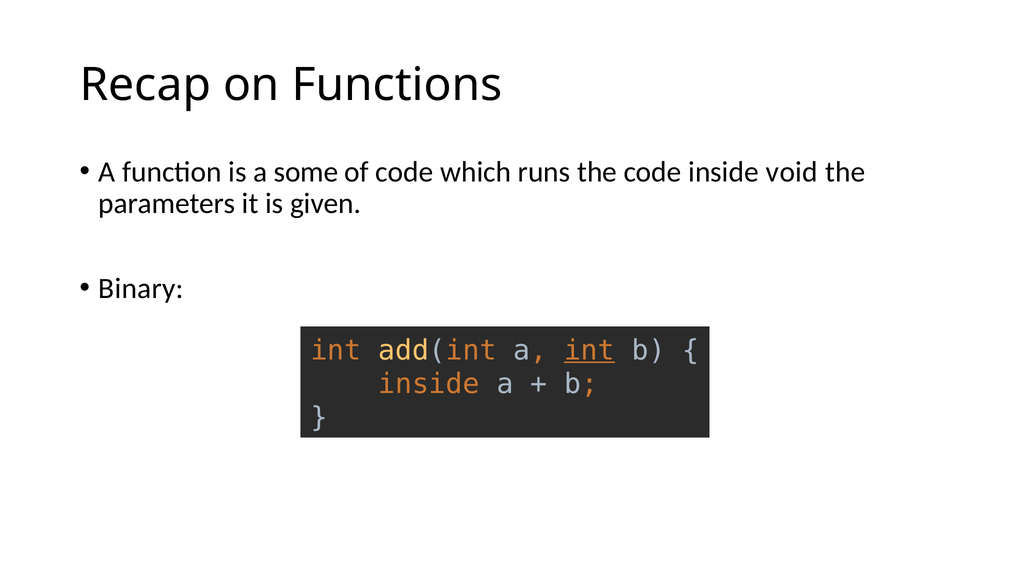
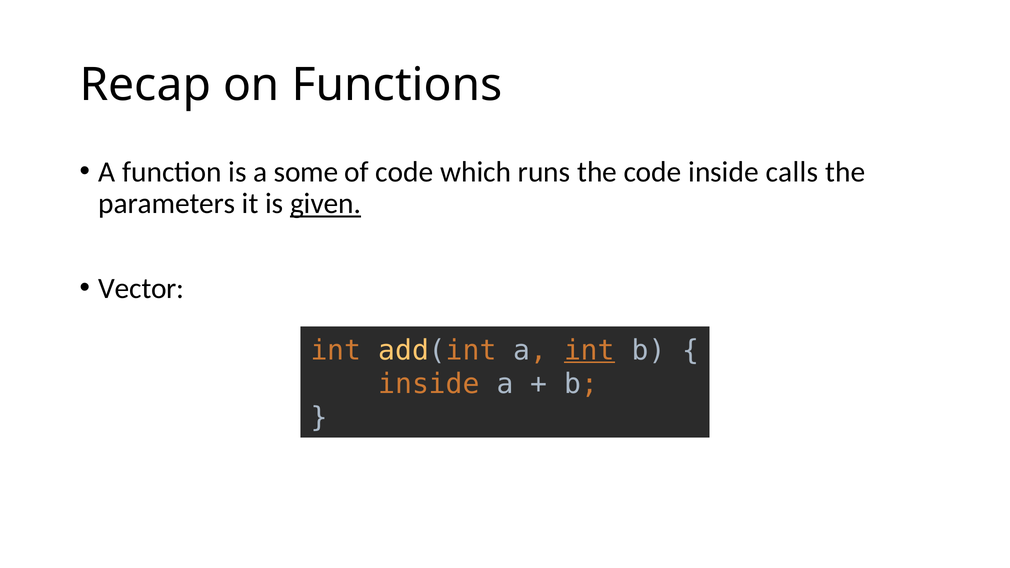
void: void -> calls
given underline: none -> present
Binary: Binary -> Vector
